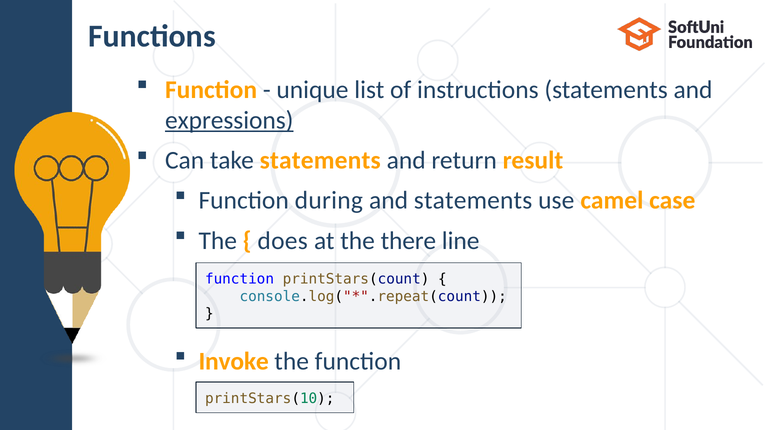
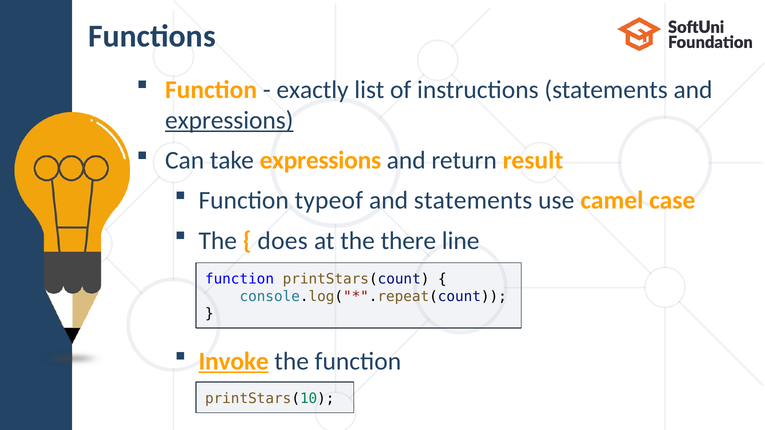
unique: unique -> exactly
take statements: statements -> expressions
during: during -> typeof
Invoke underline: none -> present
